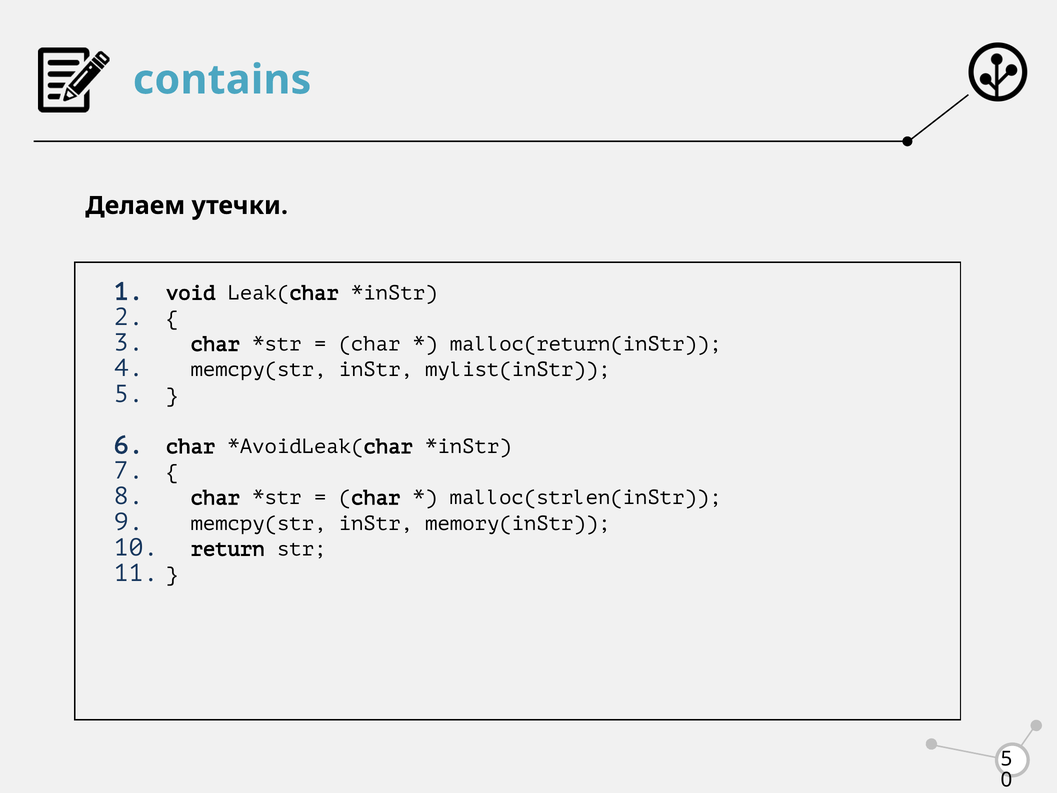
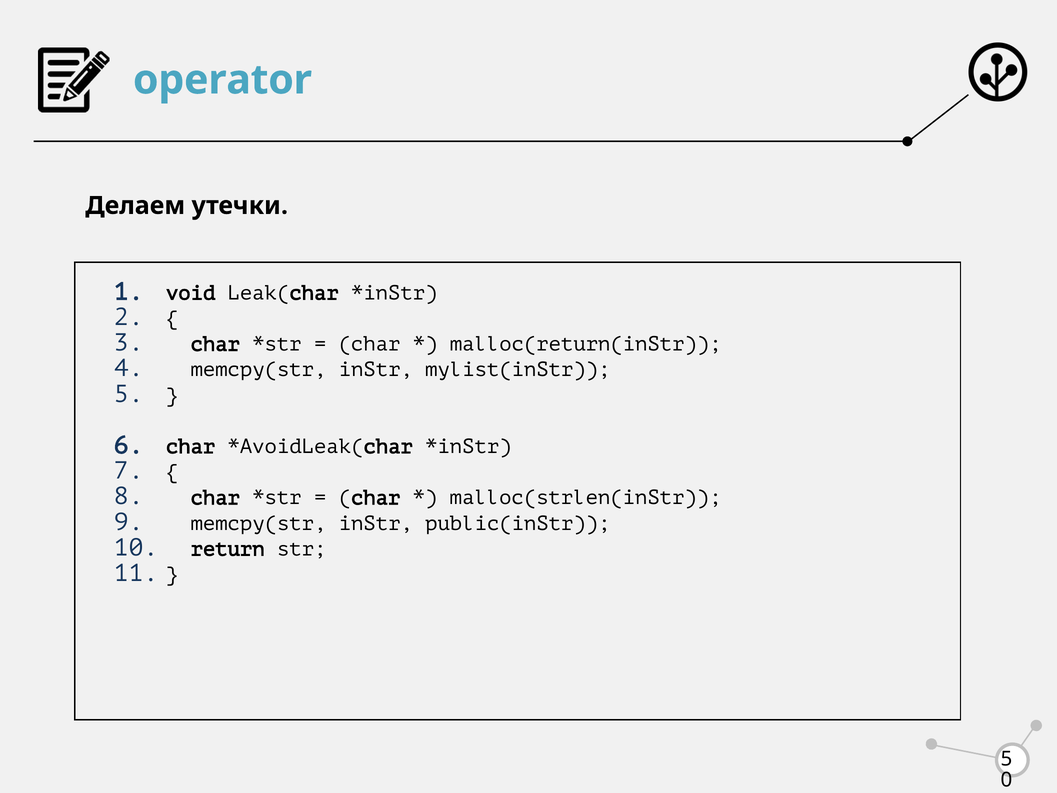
contains: contains -> operator
memory(inStr: memory(inStr -> public(inStr
